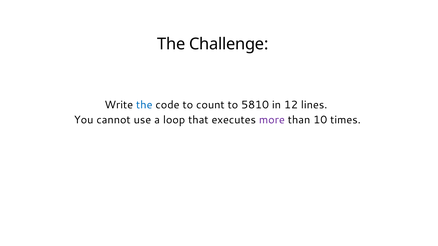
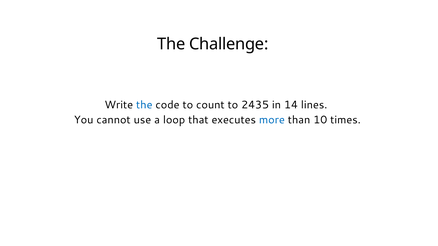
5810: 5810 -> 2435
12: 12 -> 14
more colour: purple -> blue
